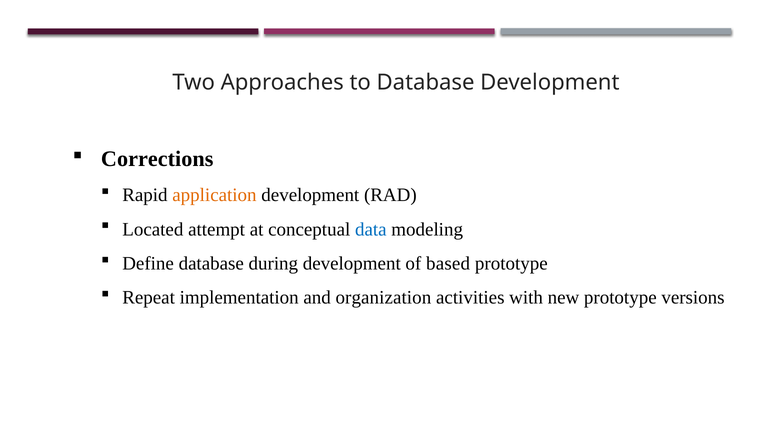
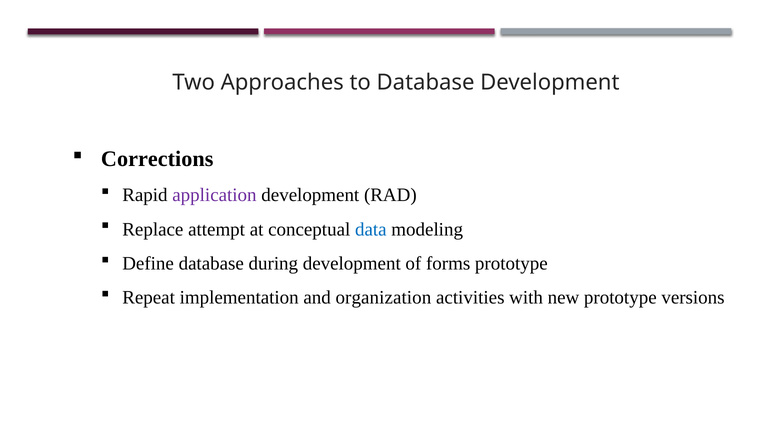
application colour: orange -> purple
Located: Located -> Replace
based: based -> forms
